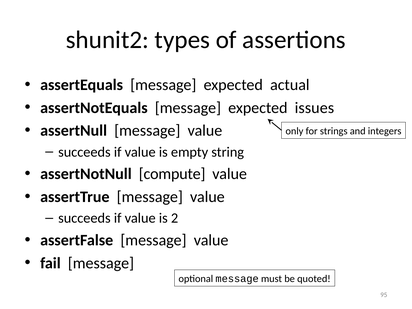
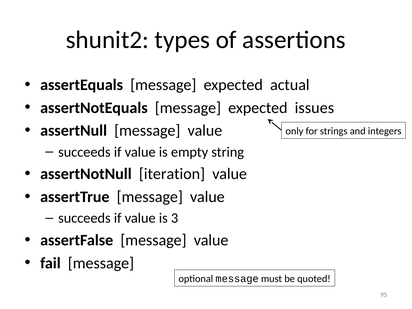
compute: compute -> iteration
2: 2 -> 3
